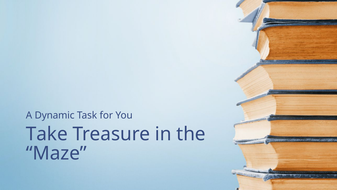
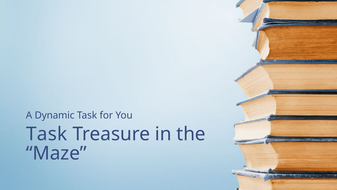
Take at (47, 134): Take -> Task
